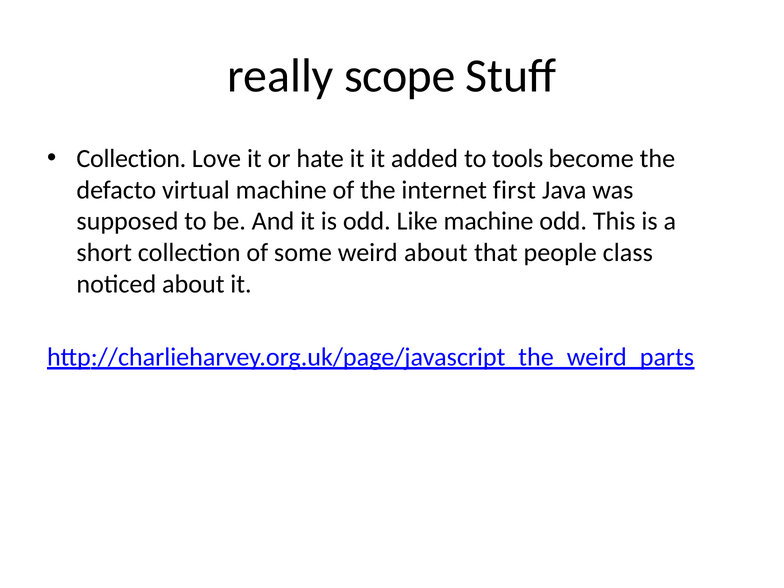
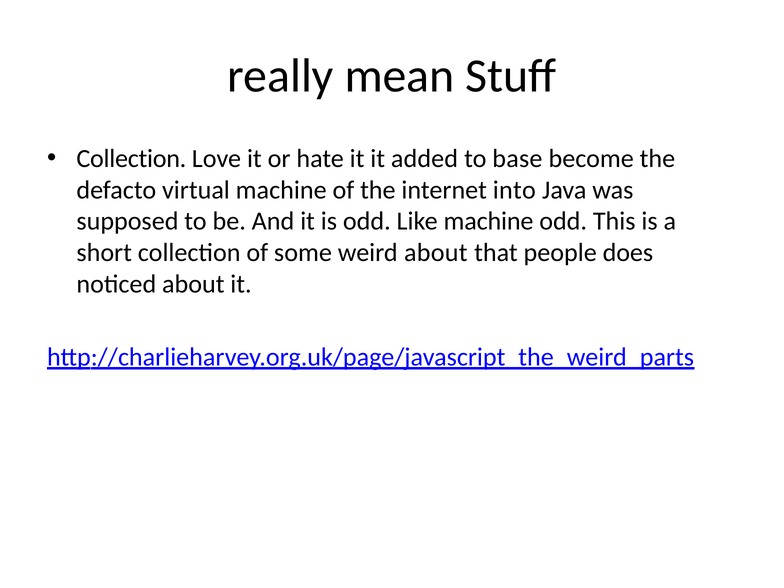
scope: scope -> mean
tools: tools -> base
first: first -> into
class: class -> does
